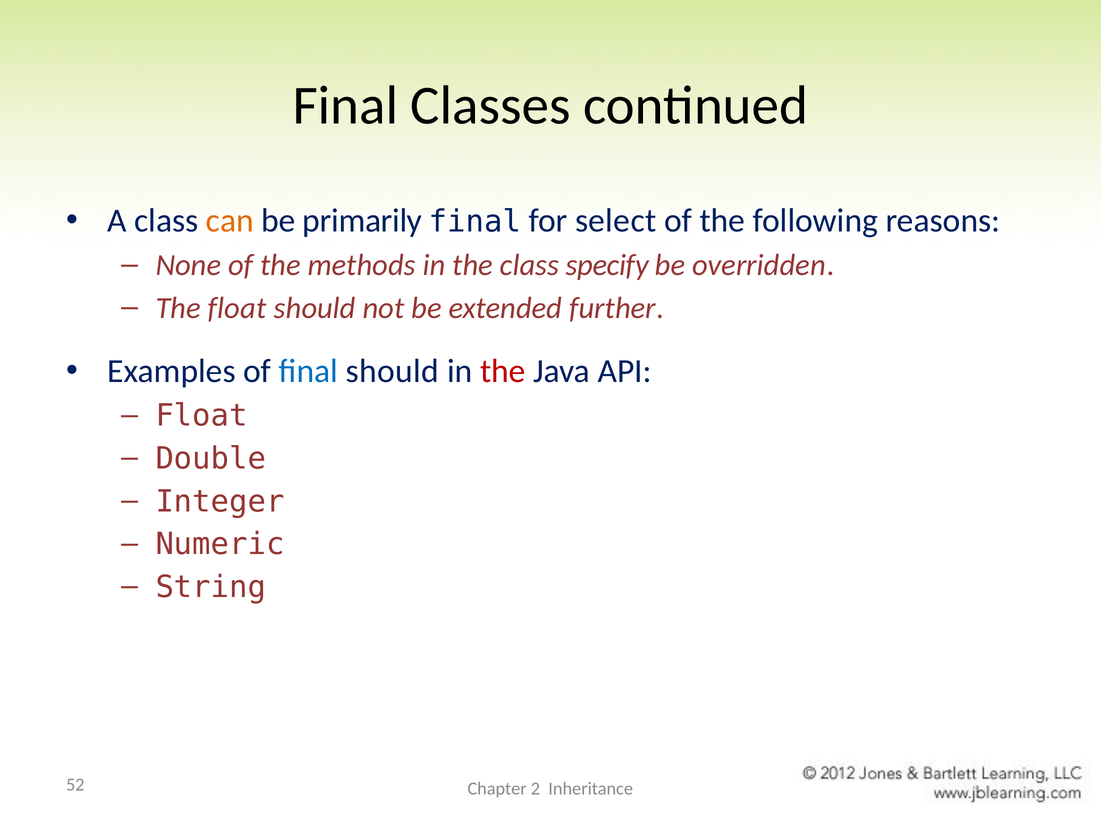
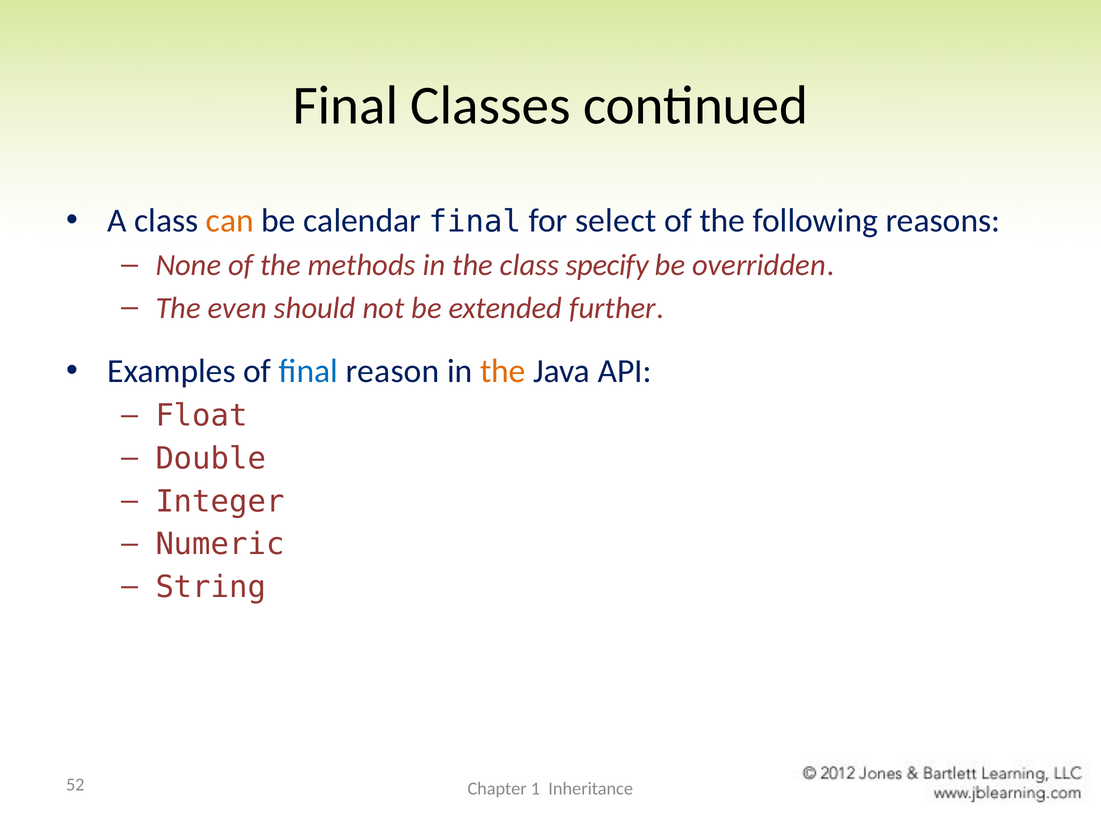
primarily: primarily -> calendar
The float: float -> even
final should: should -> reason
the at (503, 371) colour: red -> orange
2: 2 -> 1
